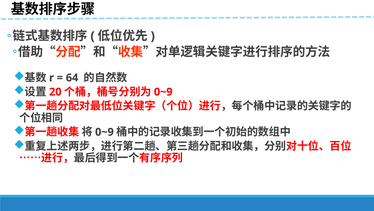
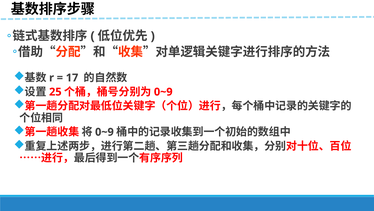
64: 64 -> 17
20: 20 -> 25
